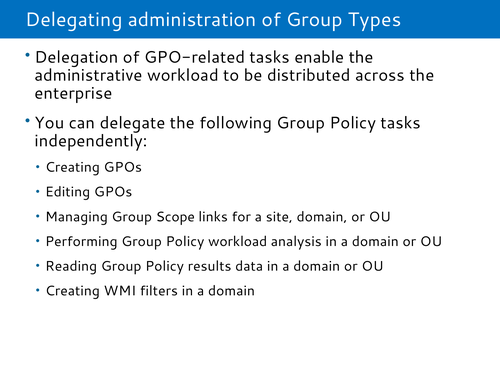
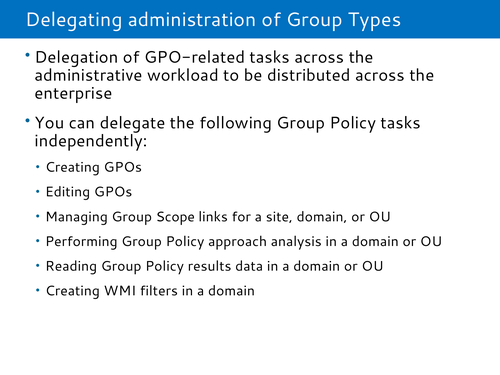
tasks enable: enable -> across
Policy workload: workload -> approach
